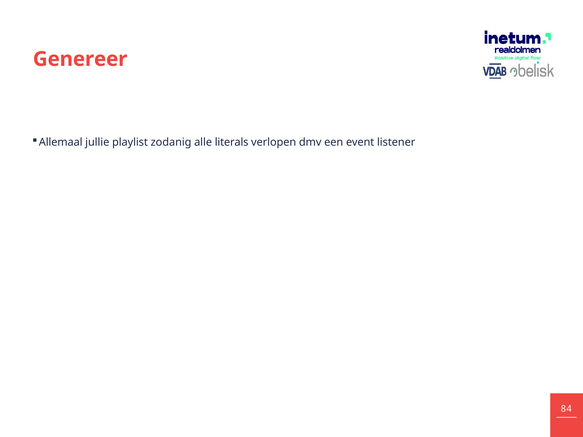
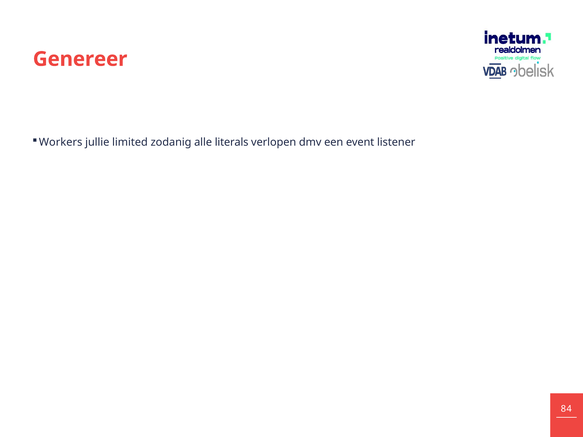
Allemaal: Allemaal -> Workers
playlist: playlist -> limited
